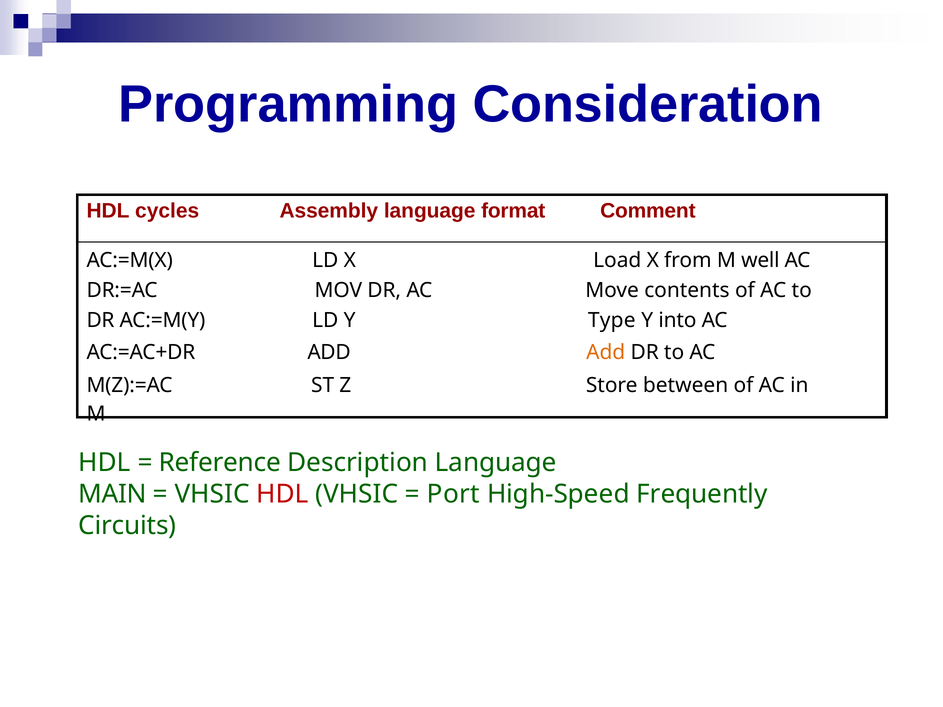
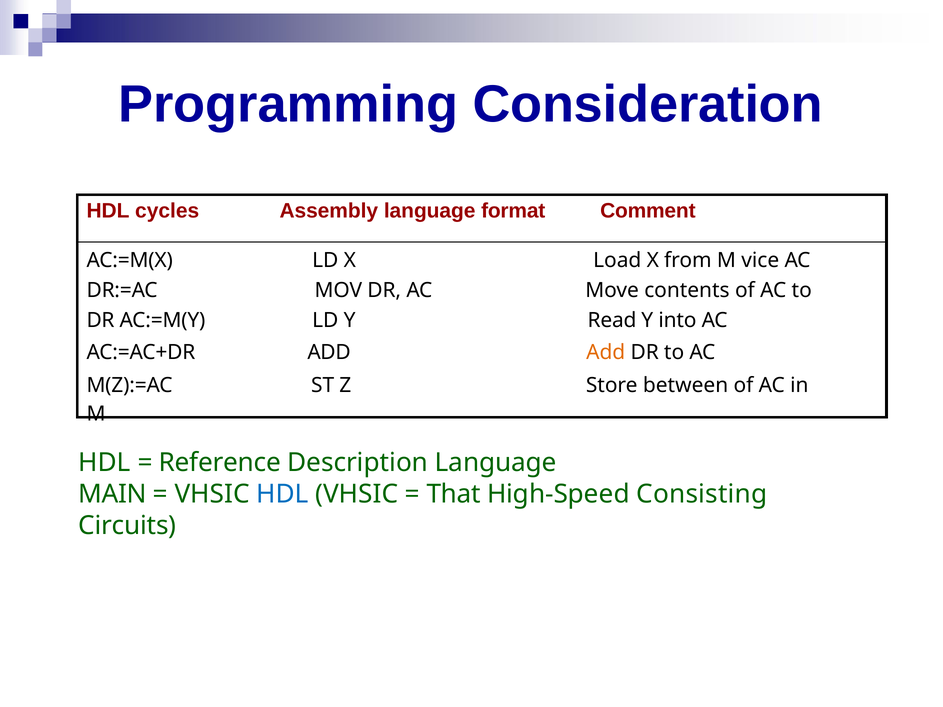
well: well -> vice
Type: Type -> Read
HDL at (282, 494) colour: red -> blue
Port: Port -> That
Frequently: Frequently -> Consisting
